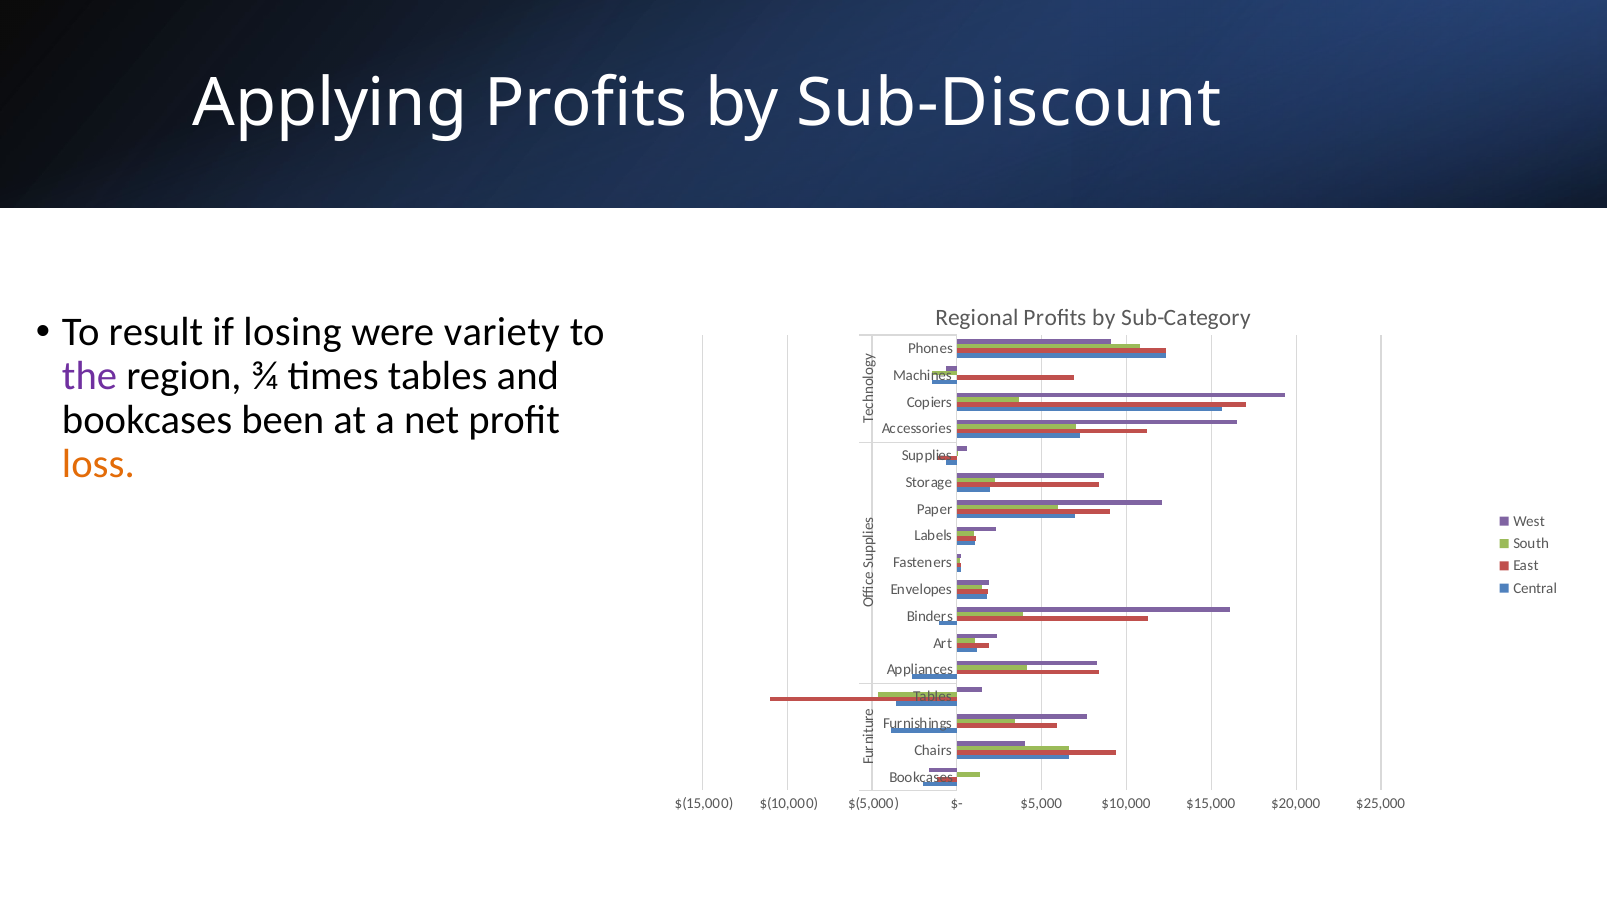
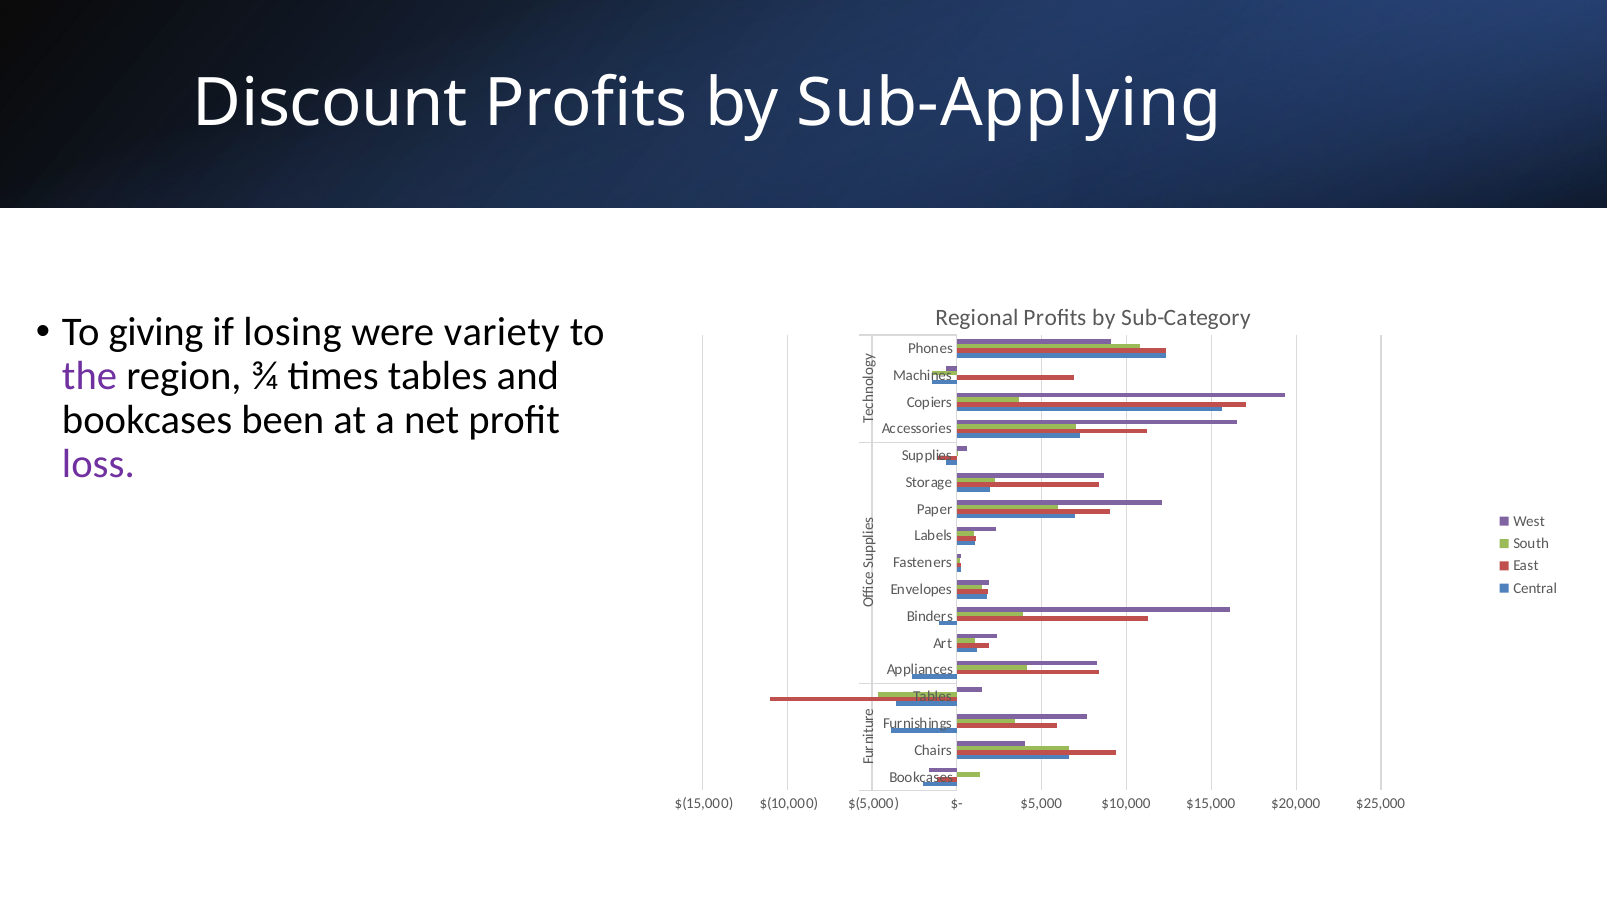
Applying: Applying -> Discount
Sub-Discount: Sub-Discount -> Sub-Applying
result: result -> giving
loss colour: orange -> purple
